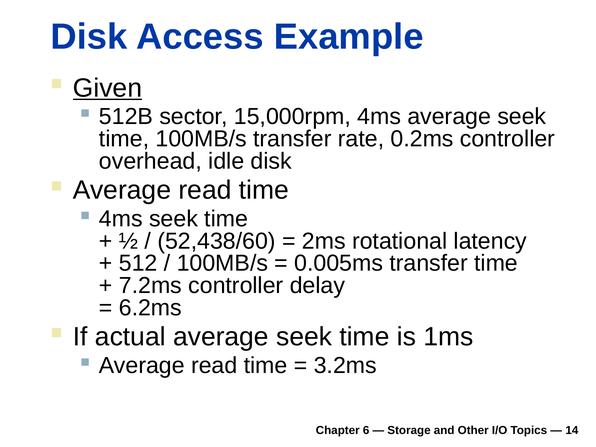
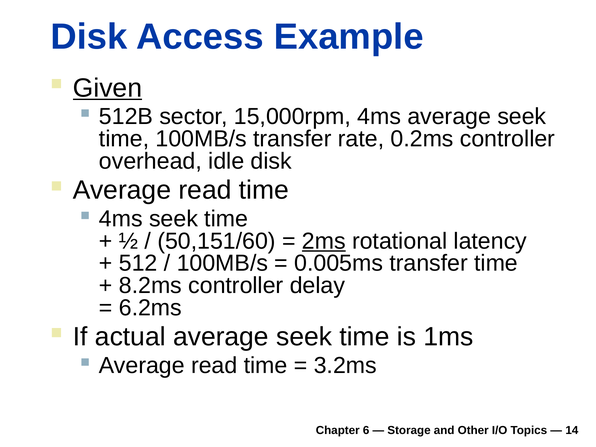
52,438/60: 52,438/60 -> 50,151/60
2ms underline: none -> present
7.2ms: 7.2ms -> 8.2ms
